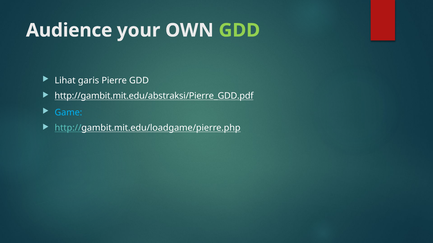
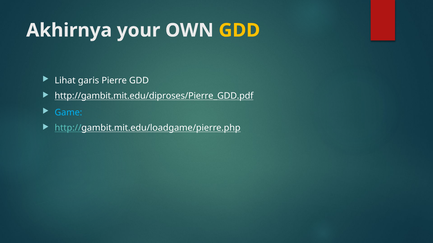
Audience: Audience -> Akhirnya
GDD at (239, 30) colour: light green -> yellow
http://gambit.mit.edu/abstraksi/Pierre_GDD.pdf: http://gambit.mit.edu/abstraksi/Pierre_GDD.pdf -> http://gambit.mit.edu/diproses/Pierre_GDD.pdf
